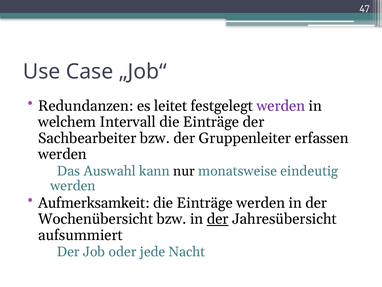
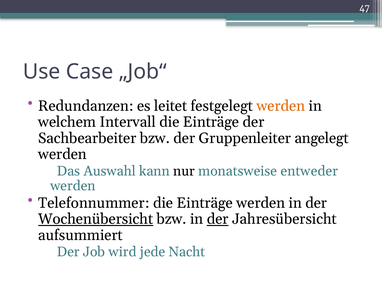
werden at (281, 106) colour: purple -> orange
erfassen: erfassen -> angelegt
eindeutig: eindeutig -> entweder
Aufmerksamkeit: Aufmerksamkeit -> Telefonnummer
Wochenübersicht underline: none -> present
oder: oder -> wird
